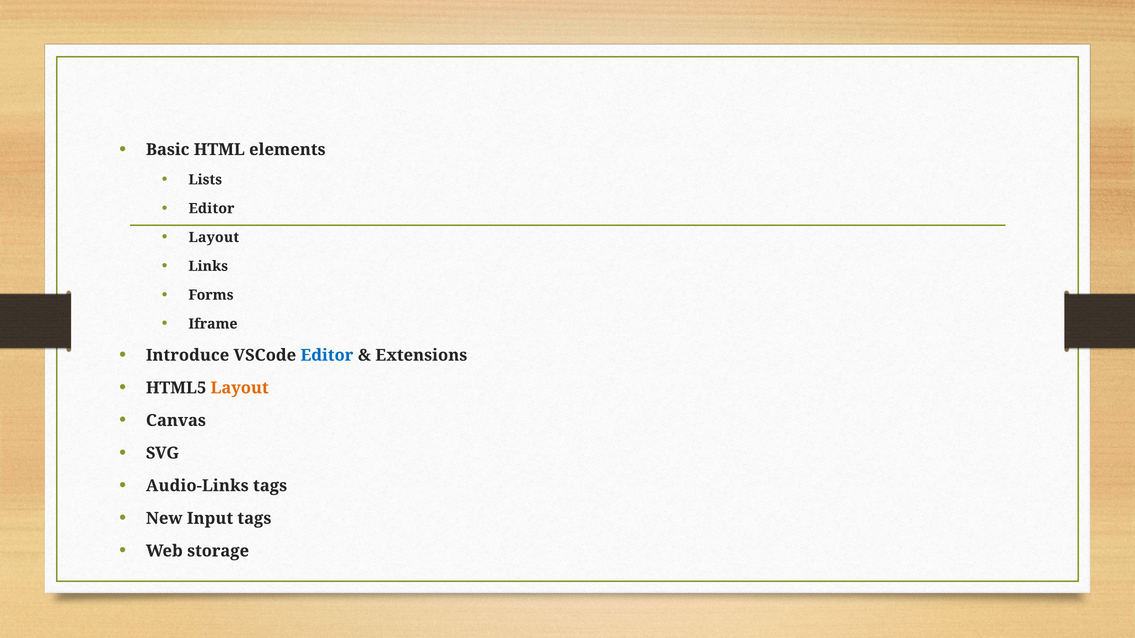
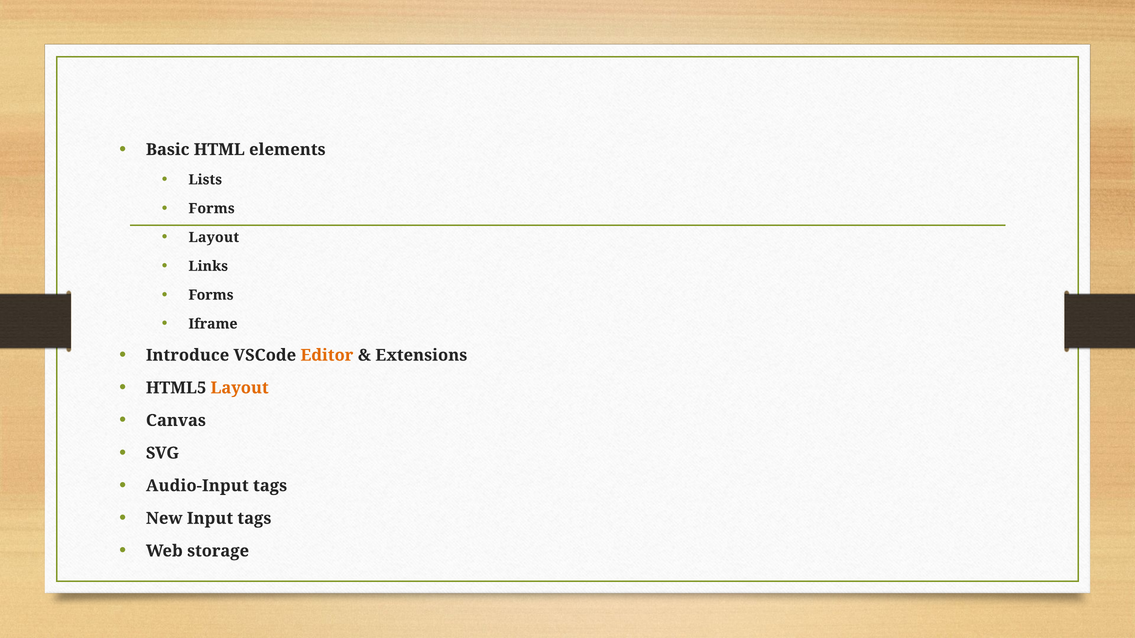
Editor at (212, 209): Editor -> Forms
Editor at (327, 355) colour: blue -> orange
Audio-Links: Audio-Links -> Audio-Input
